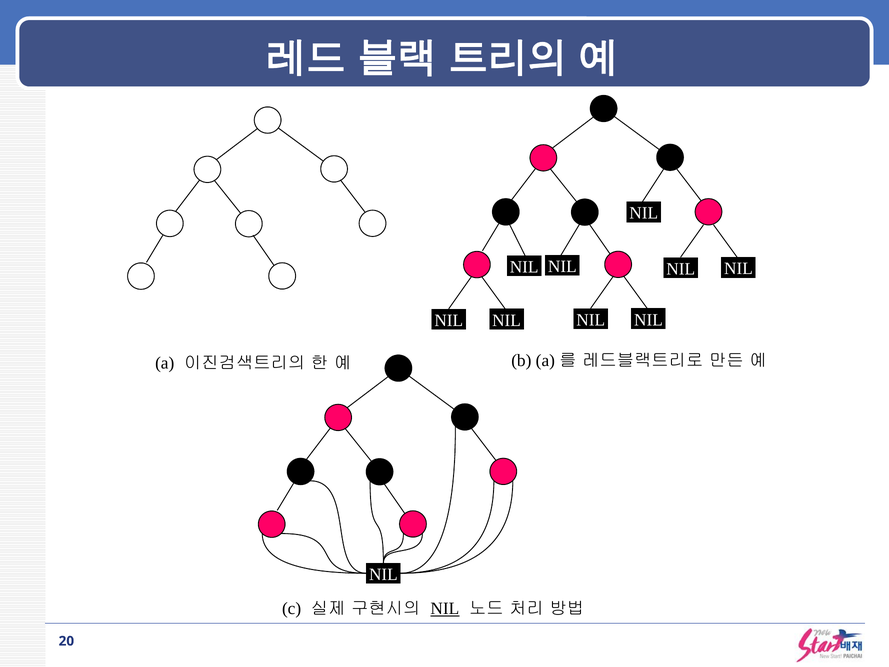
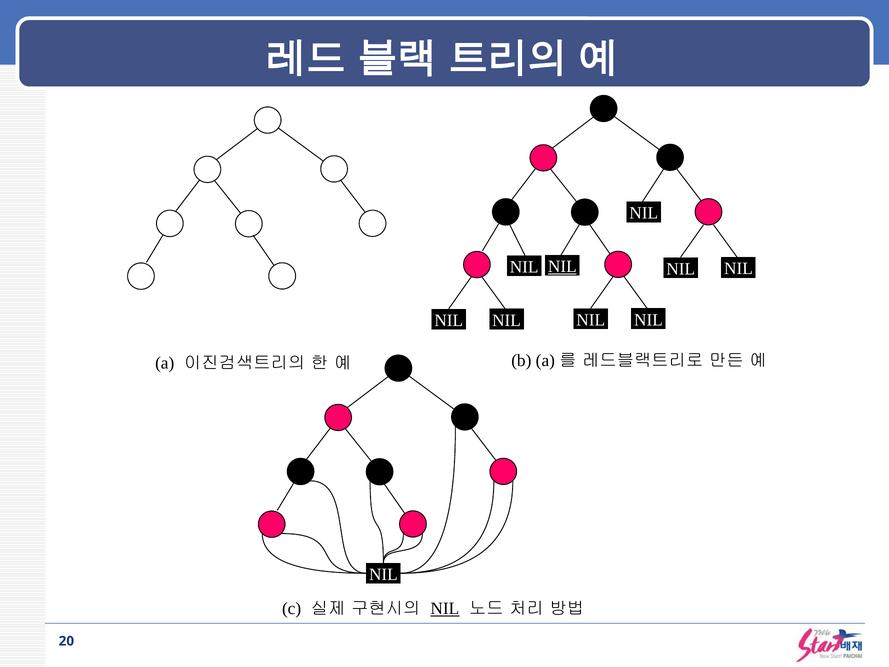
NIL at (562, 266) underline: none -> present
